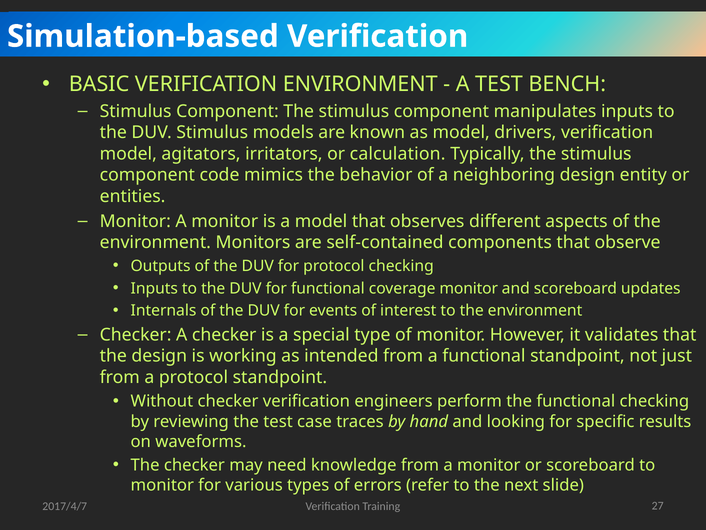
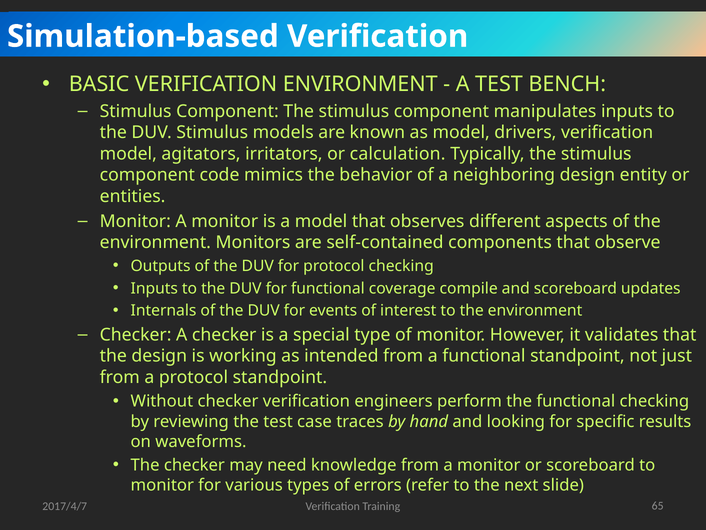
coverage monitor: monitor -> compile
27: 27 -> 65
